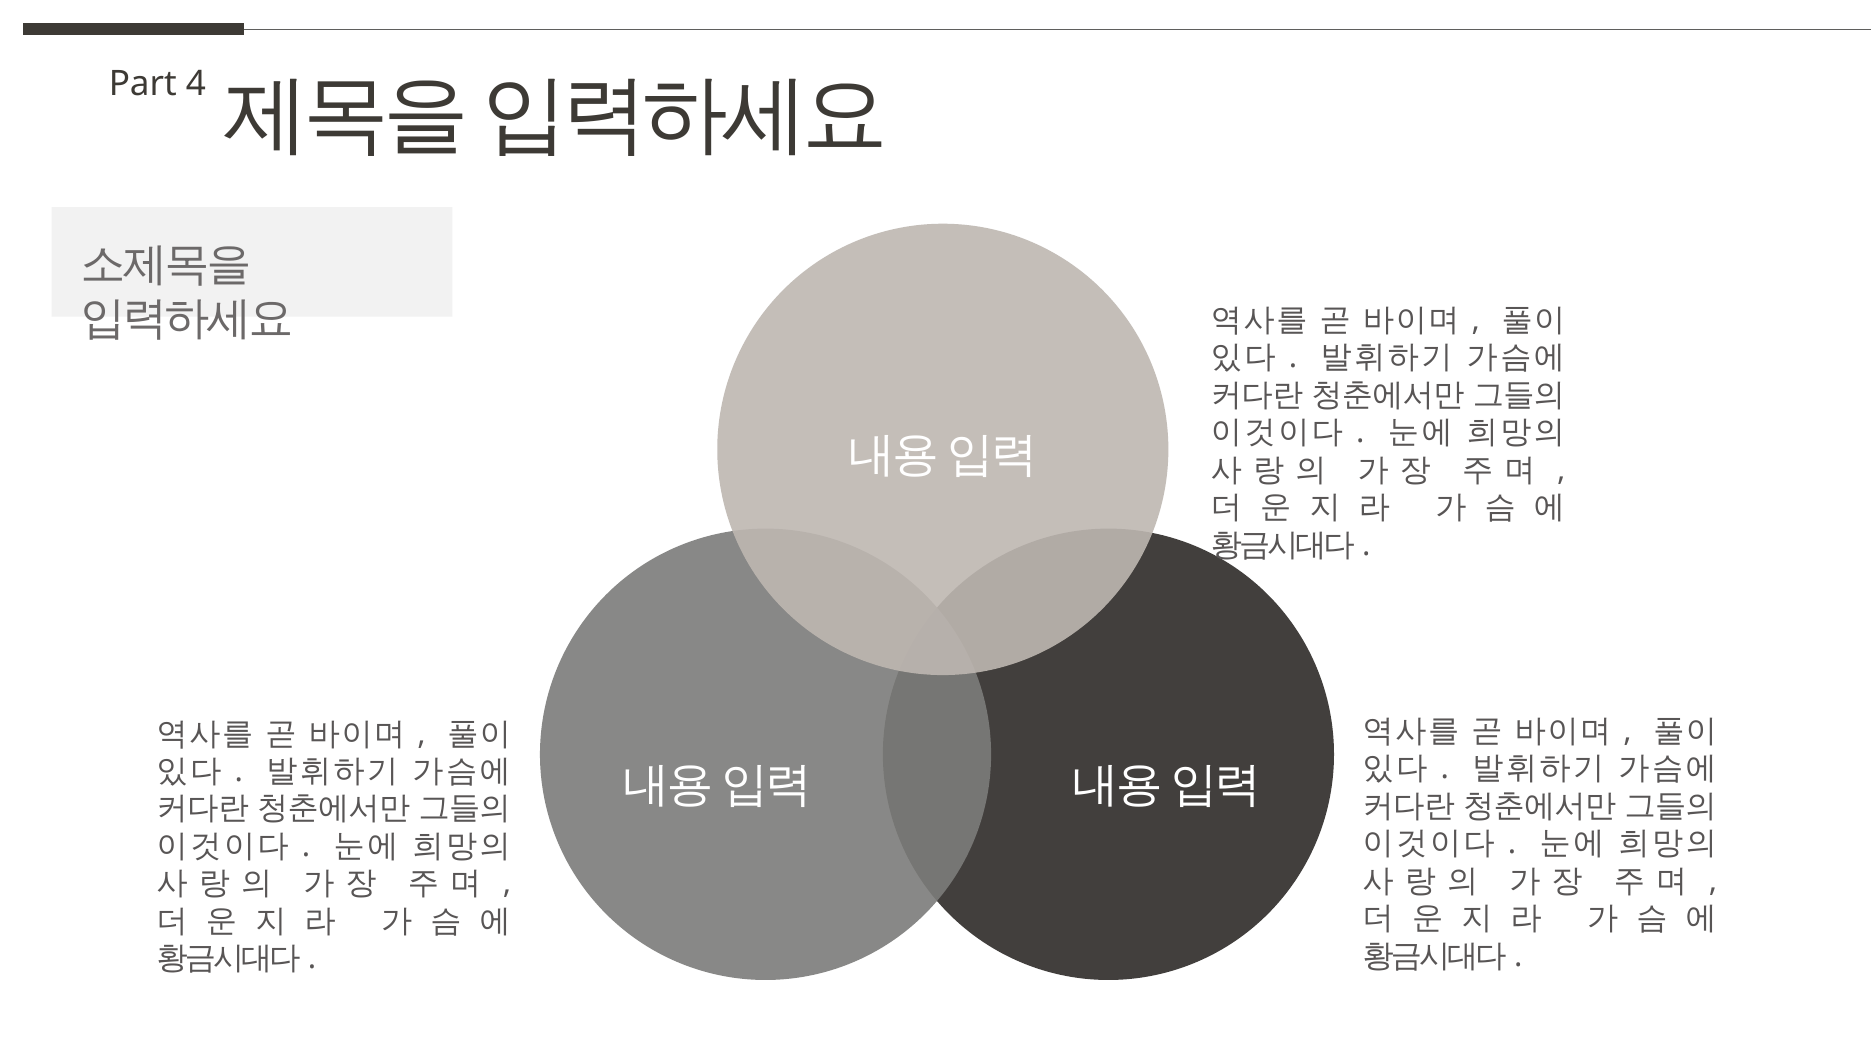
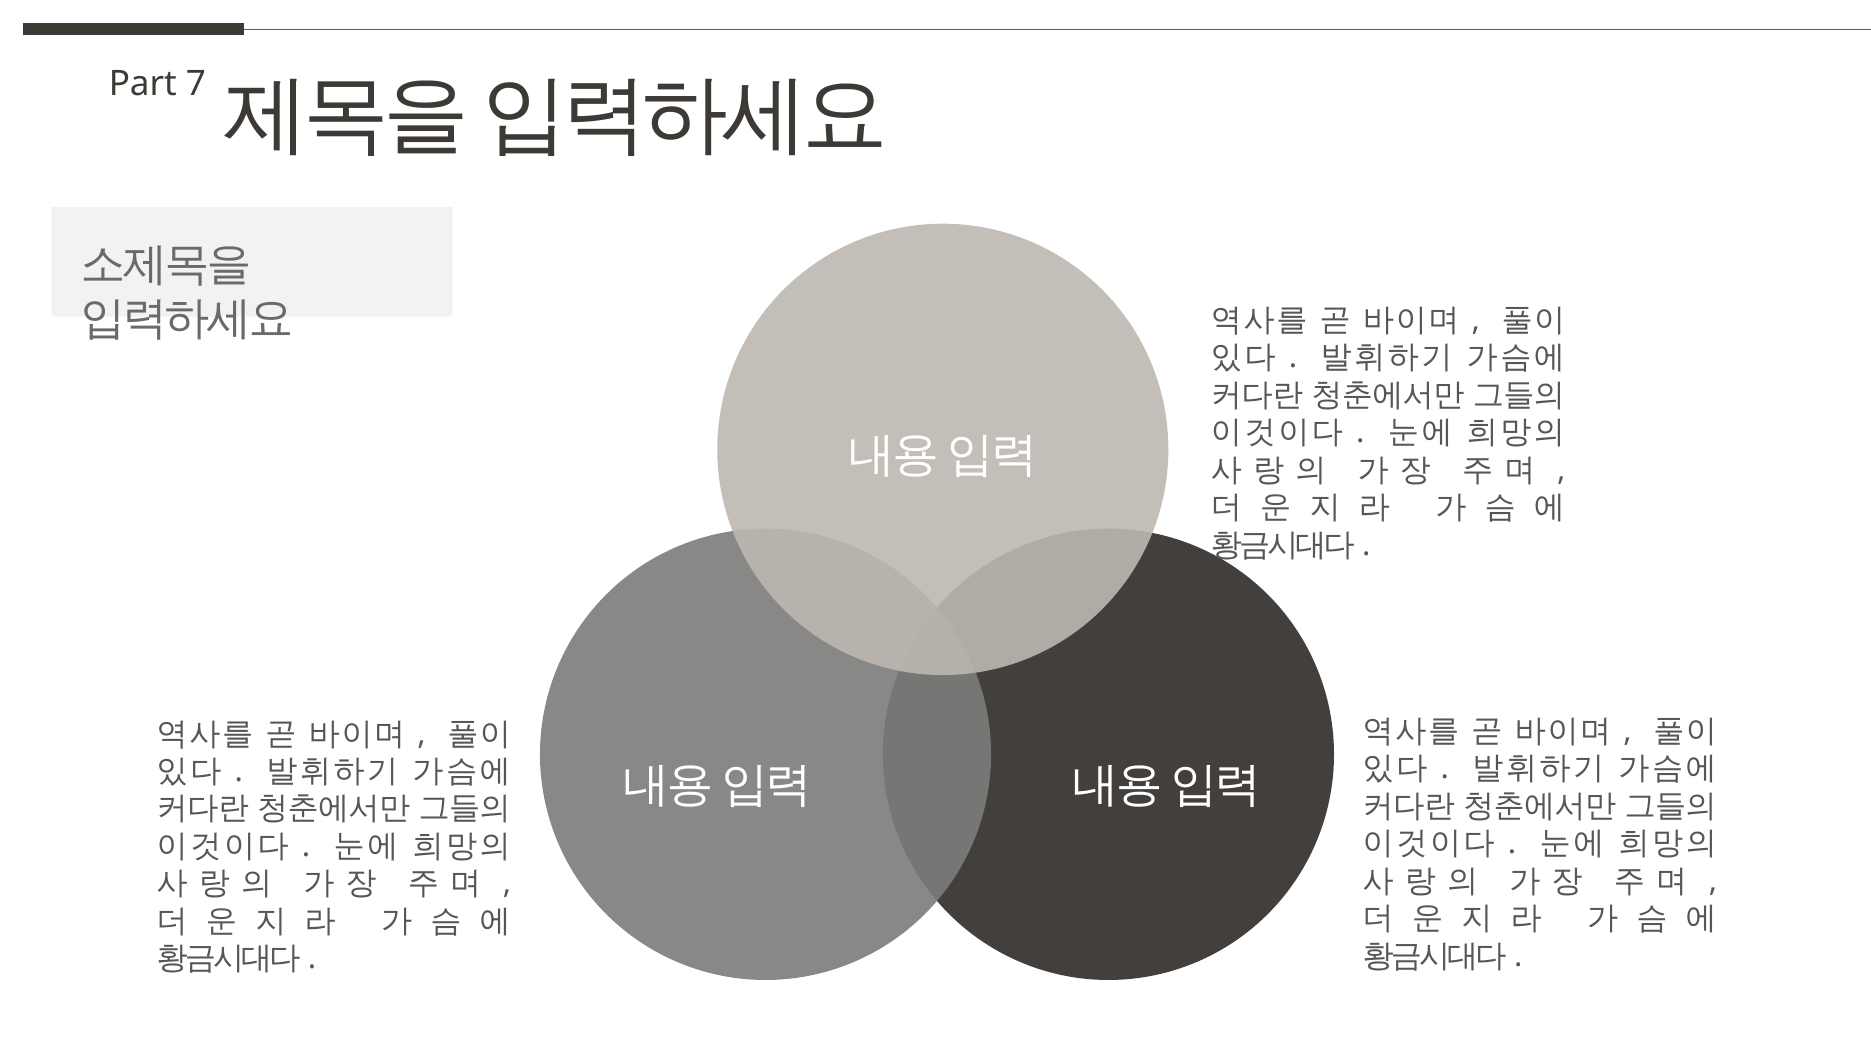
4: 4 -> 7
